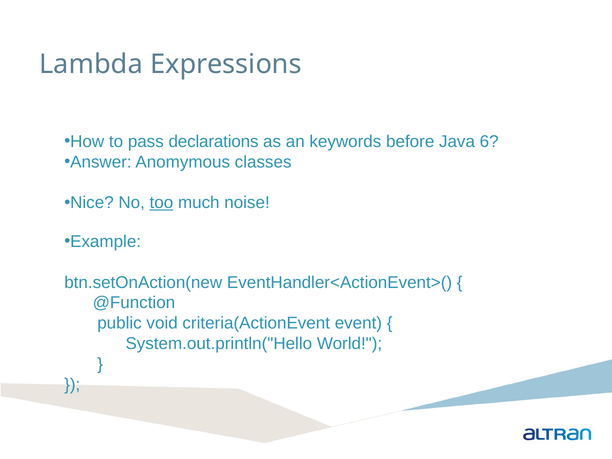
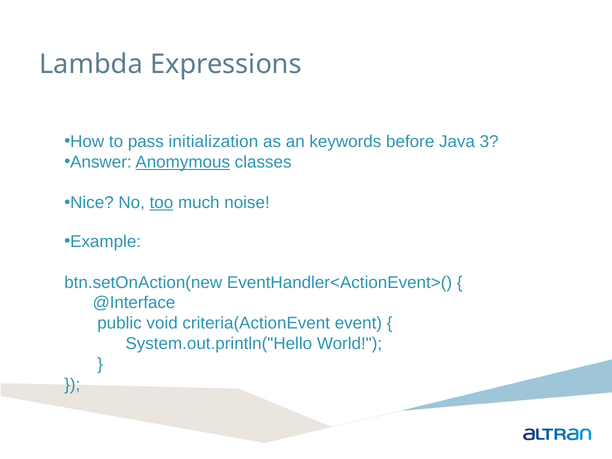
declarations: declarations -> initialization
6: 6 -> 3
Anomymous underline: none -> present
@Function: @Function -> @Interface
